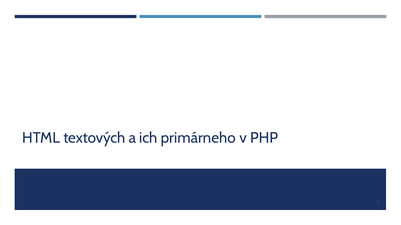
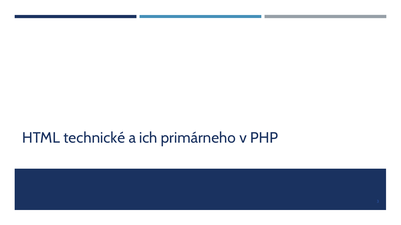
textových: textových -> technické
